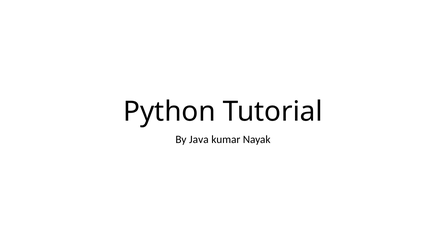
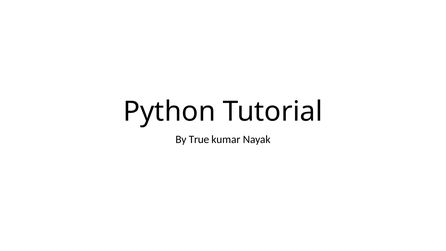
Java: Java -> True
